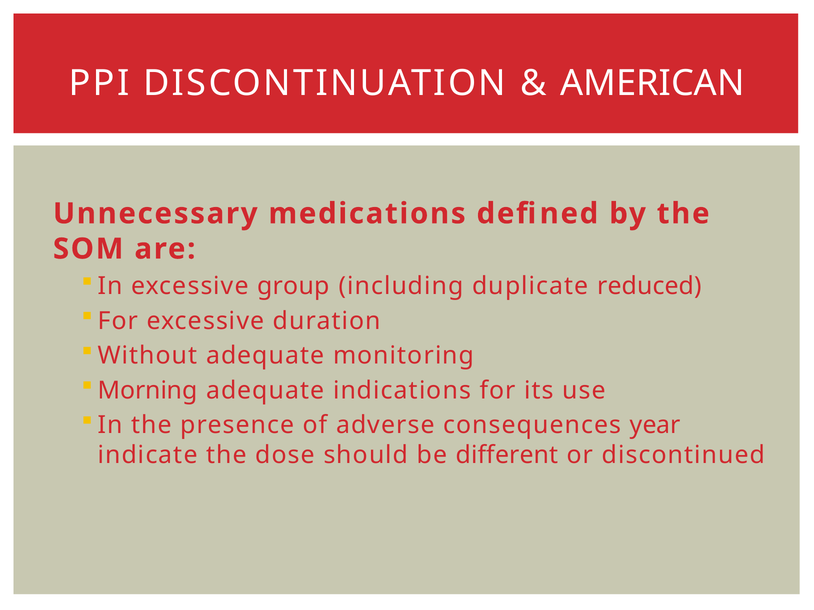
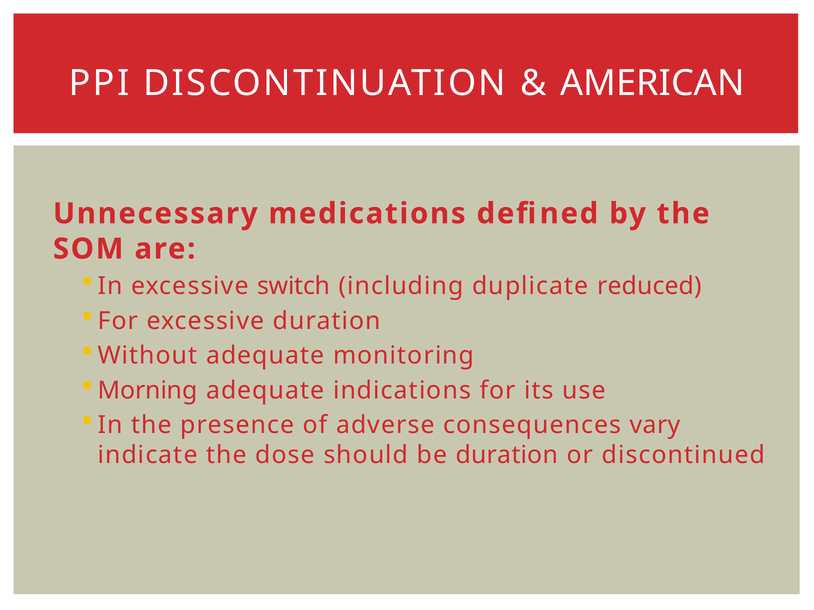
group: group -> switch
year: year -> vary
be different: different -> duration
